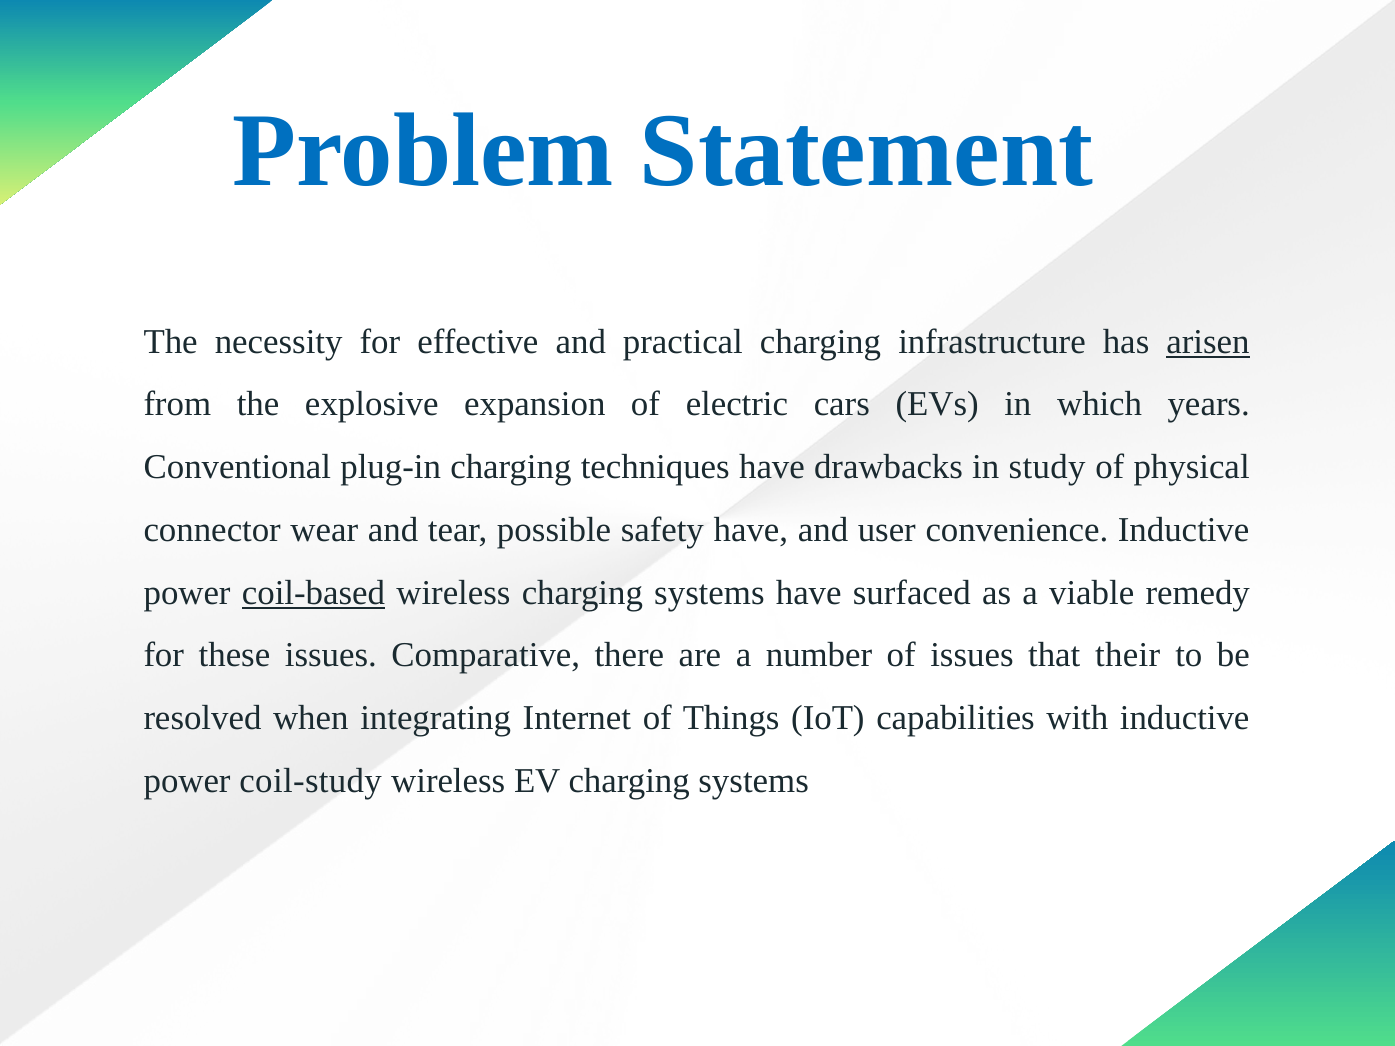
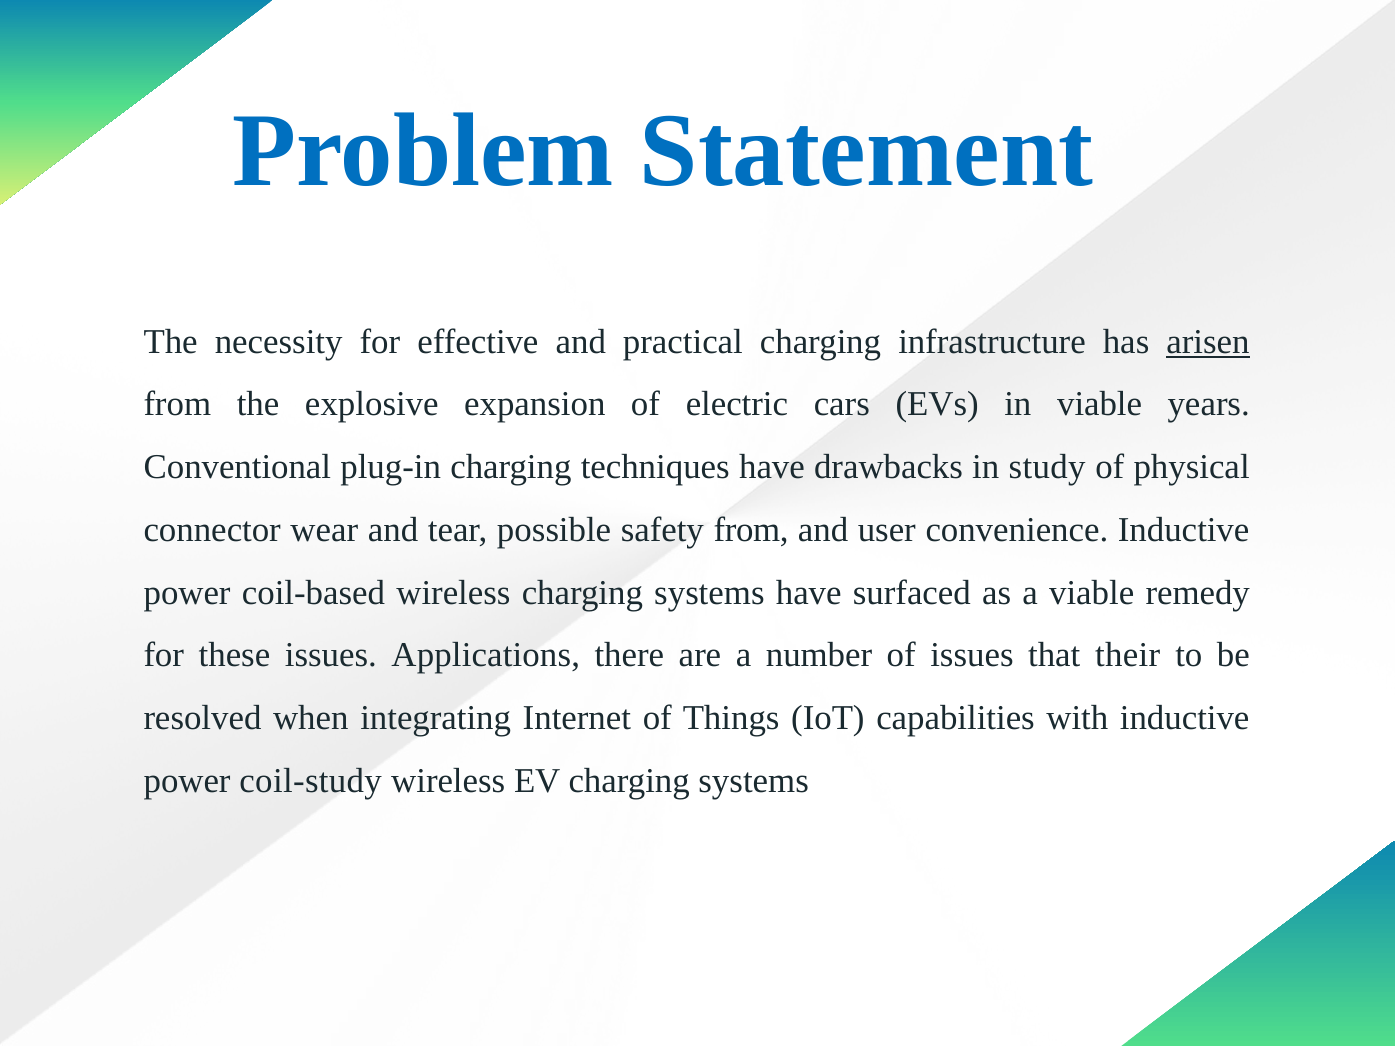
in which: which -> viable
safety have: have -> from
coil-based underline: present -> none
Comparative: Comparative -> Applications
